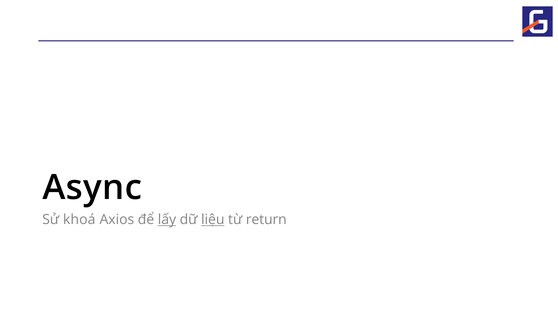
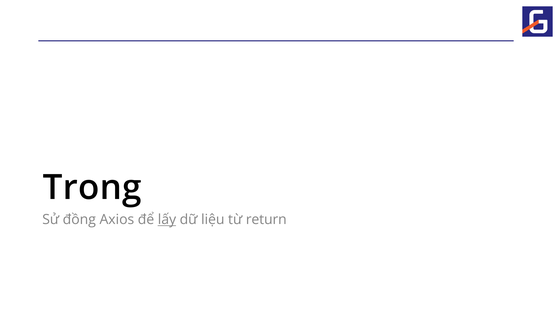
Async: Async -> Trong
khoá: khoá -> đồng
liệu underline: present -> none
